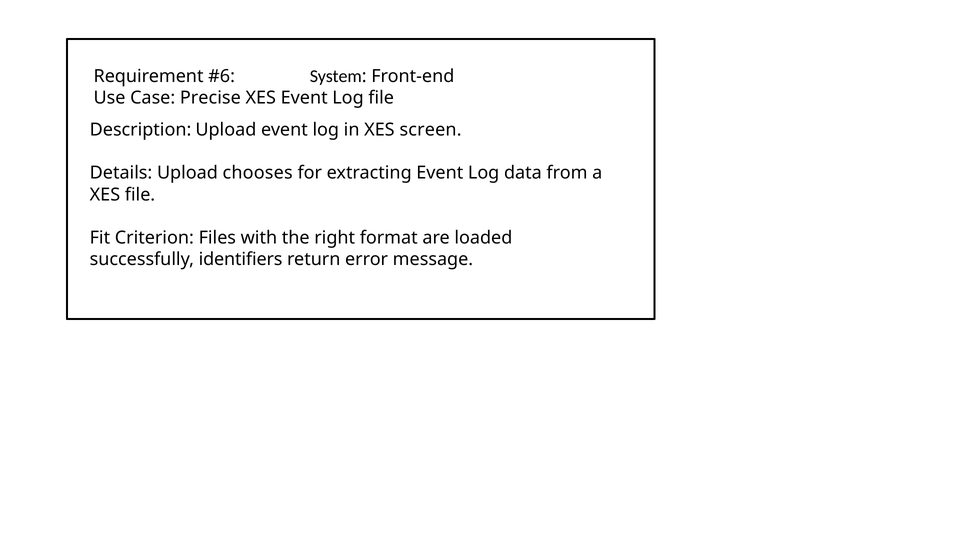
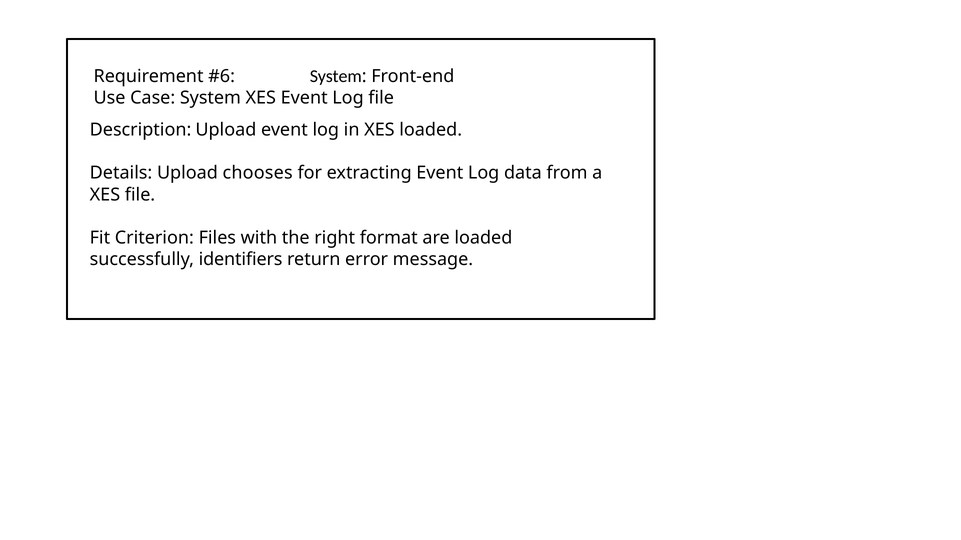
Case Precise: Precise -> System
XES screen: screen -> loaded
